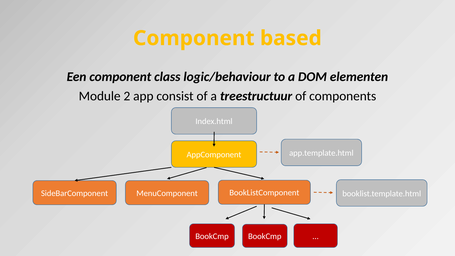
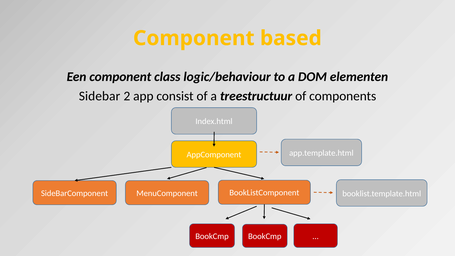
Module: Module -> Sidebar
